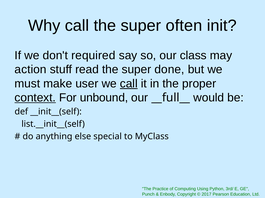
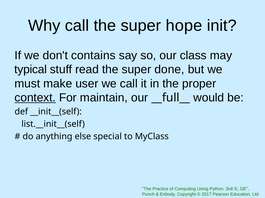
often: often -> hope
required: required -> contains
action: action -> typical
call at (129, 84) underline: present -> none
unbound: unbound -> maintain
